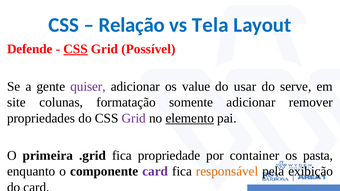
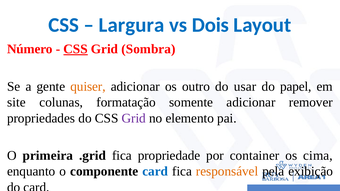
Relação: Relação -> Largura
Tela: Tela -> Dois
Defende: Defende -> Número
Possível: Possível -> Sombra
quiser colour: purple -> orange
value: value -> outro
serve: serve -> papel
elemento underline: present -> none
pasta: pasta -> cima
card at (155, 172) colour: purple -> blue
